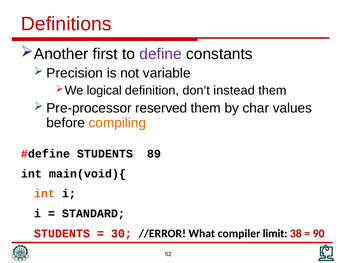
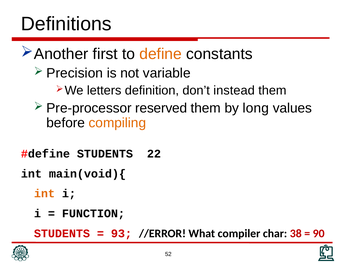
Definitions colour: red -> black
define colour: purple -> orange
logical: logical -> letters
char: char -> long
89: 89 -> 22
STANDARD: STANDARD -> FUNCTION
30: 30 -> 93
limit: limit -> char
